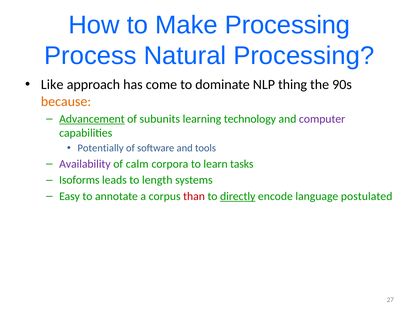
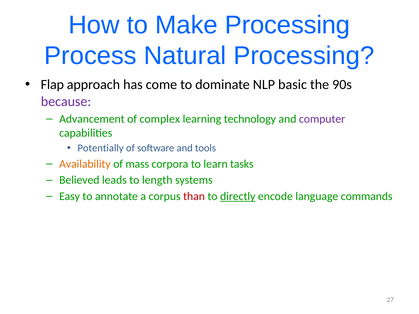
Like: Like -> Flap
thing: thing -> basic
because colour: orange -> purple
Advancement underline: present -> none
subunits: subunits -> complex
Availability colour: purple -> orange
calm: calm -> mass
Isoforms: Isoforms -> Believed
postulated: postulated -> commands
